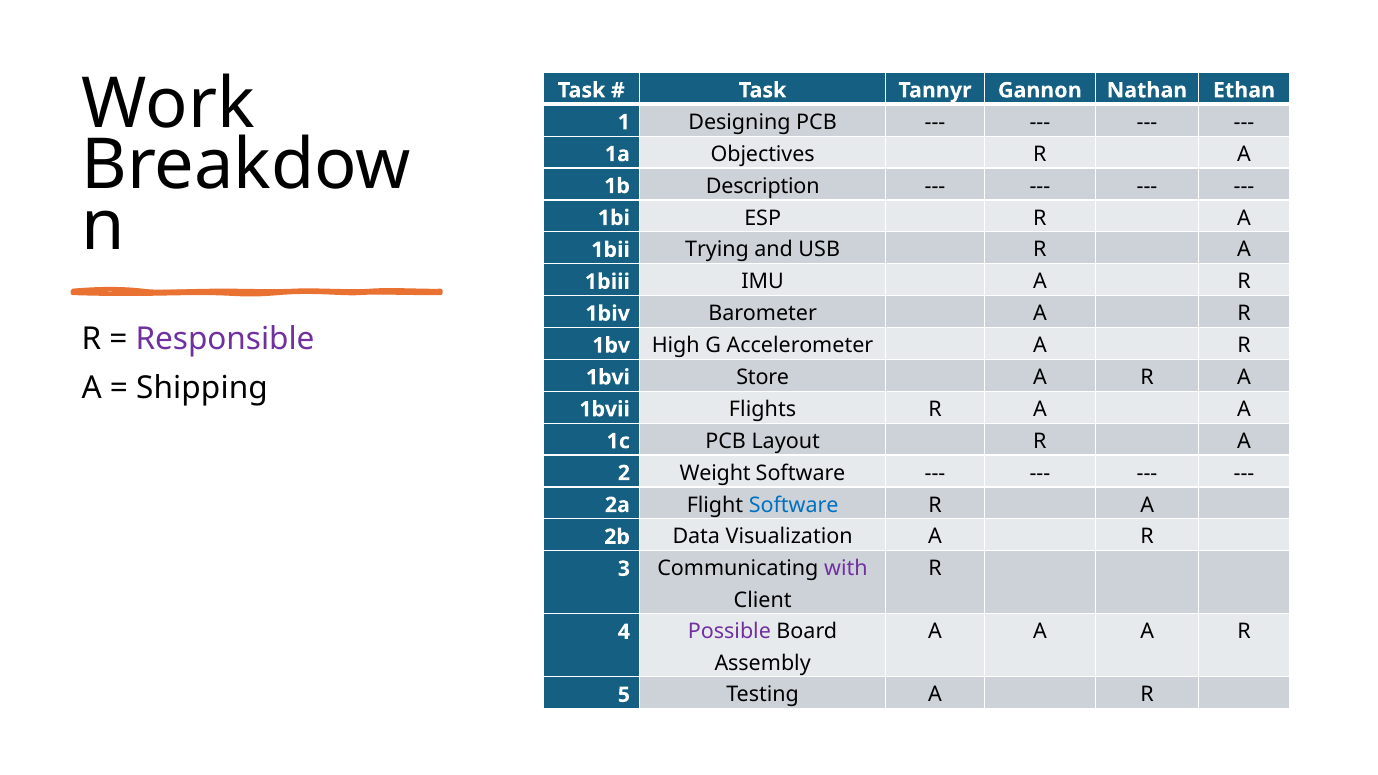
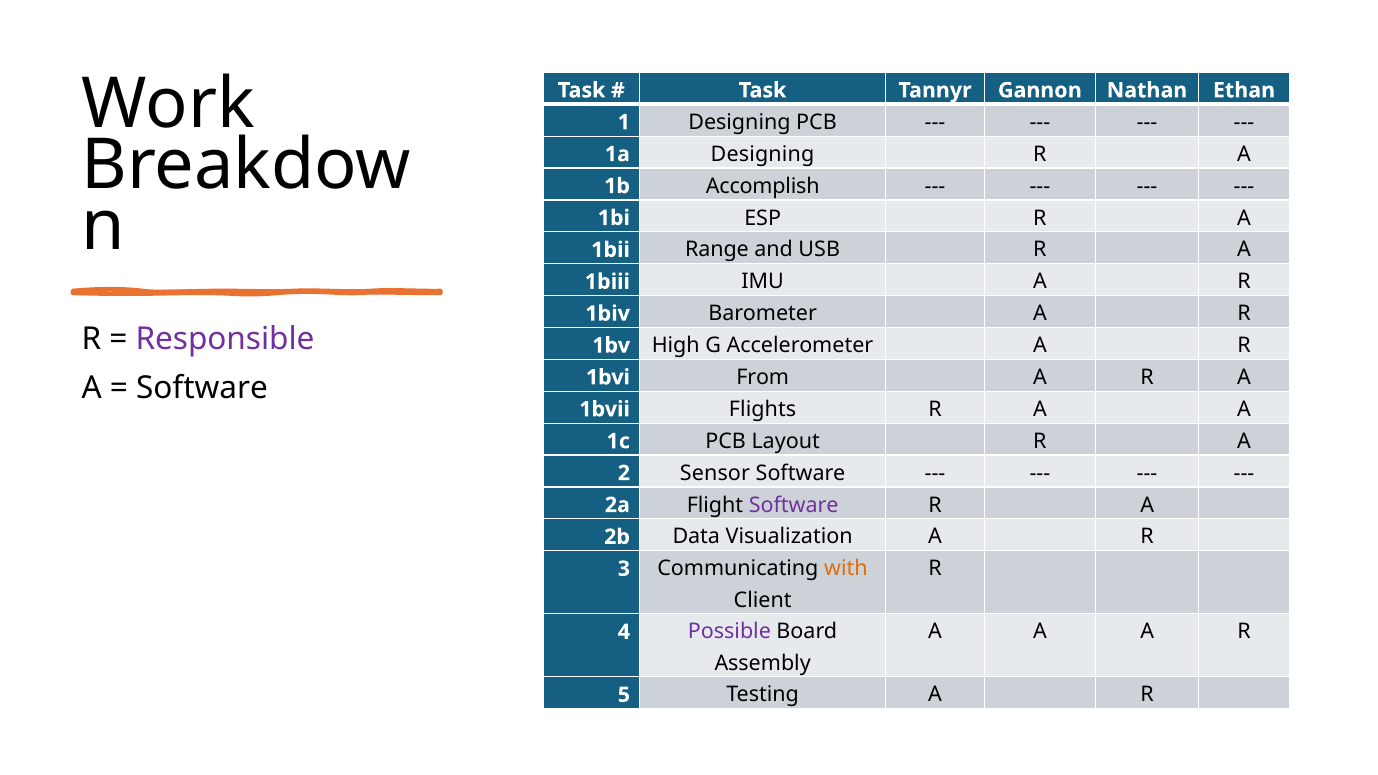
Objectives at (763, 154): Objectives -> Designing
Description: Description -> Accomplish
Trying: Trying -> Range
Store: Store -> From
Shipping at (202, 388): Shipping -> Software
Weight: Weight -> Sensor
Software at (794, 505) colour: blue -> purple
with colour: purple -> orange
